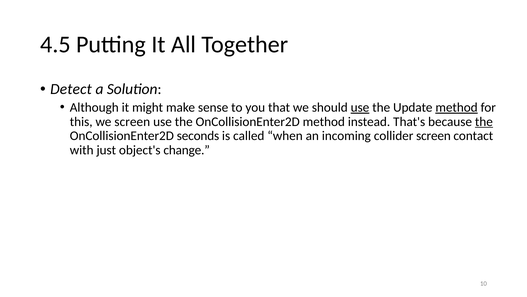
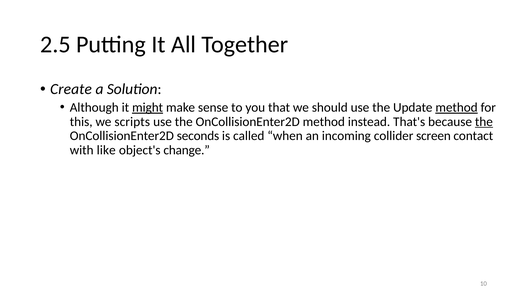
4.5: 4.5 -> 2.5
Detect: Detect -> Create
might underline: none -> present
use at (360, 107) underline: present -> none
we screen: screen -> scripts
just: just -> like
